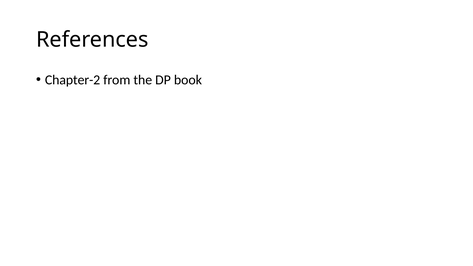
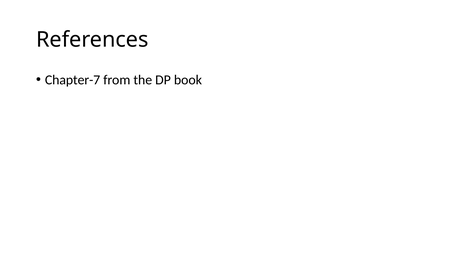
Chapter-2: Chapter-2 -> Chapter-7
